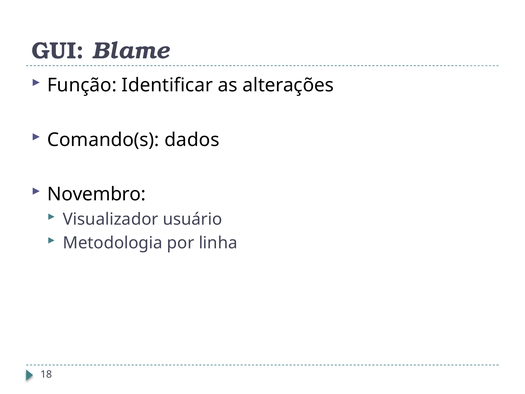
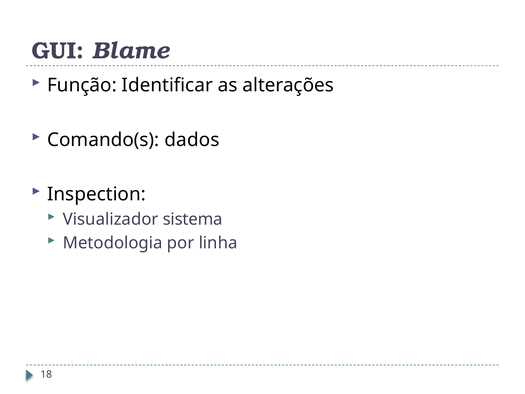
Novembro: Novembro -> Inspection
usuário: usuário -> sistema
